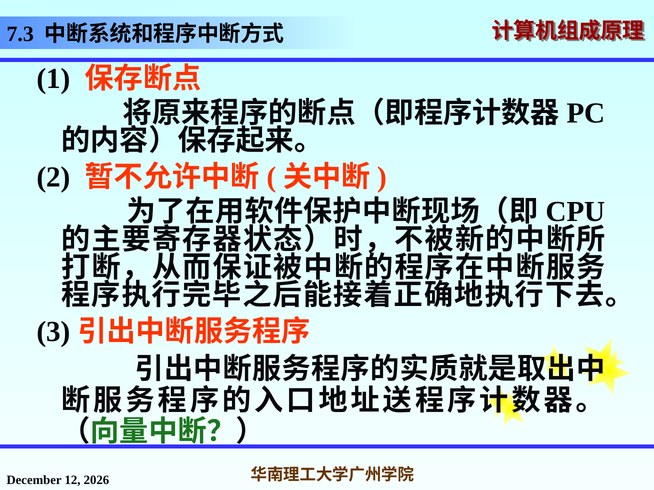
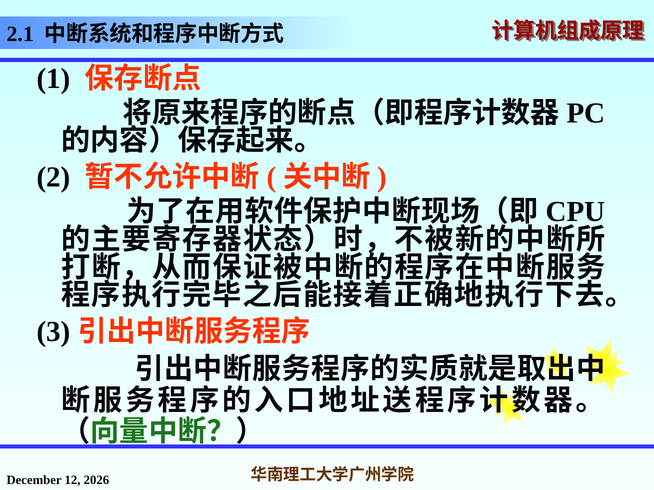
7.3: 7.3 -> 2.1
